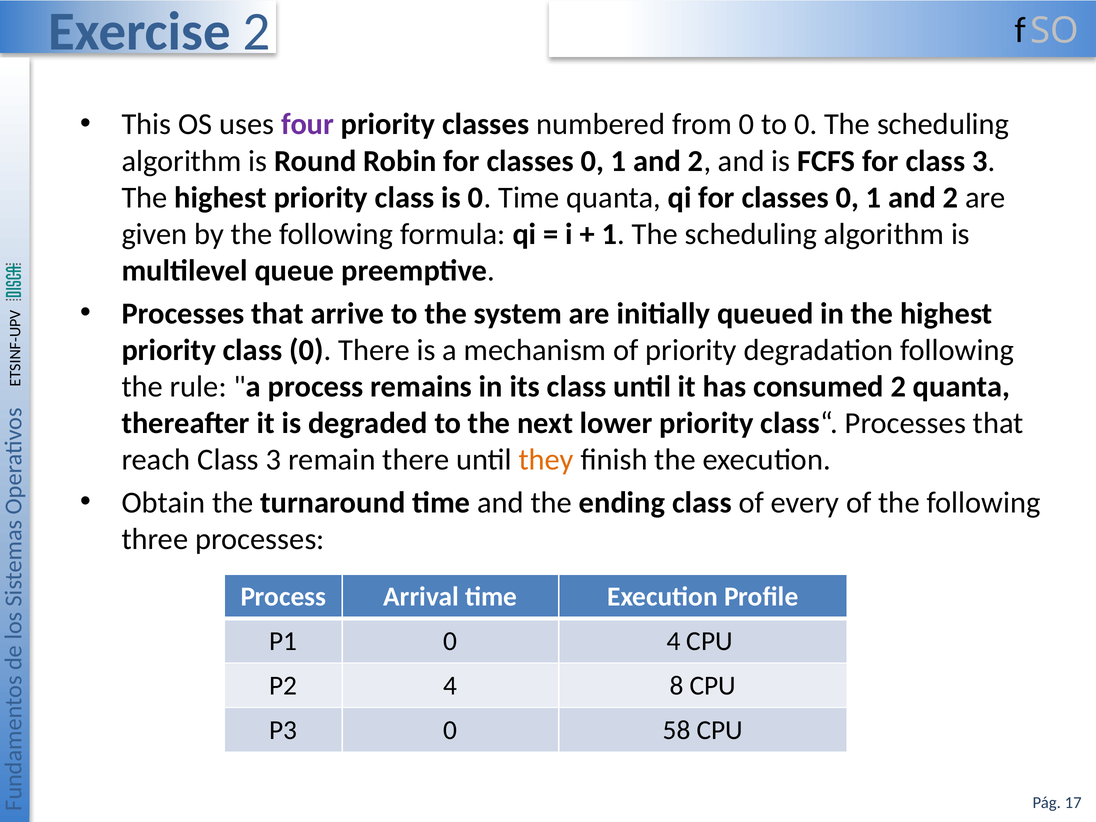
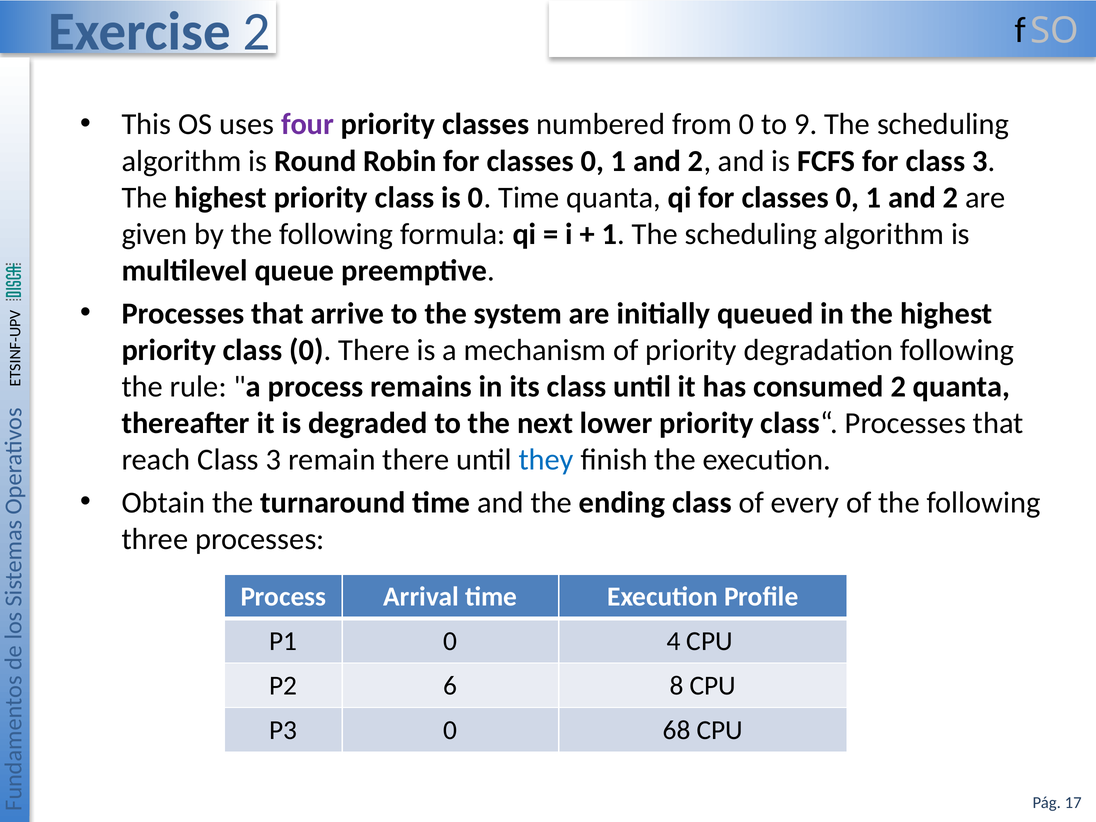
to 0: 0 -> 9
they colour: orange -> blue
P2 4: 4 -> 6
58: 58 -> 68
